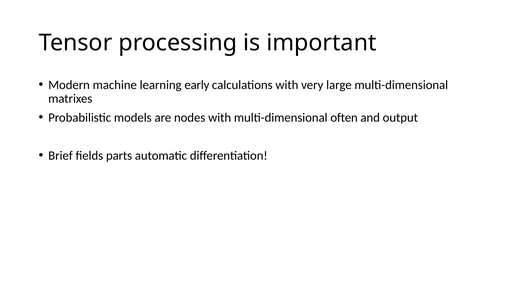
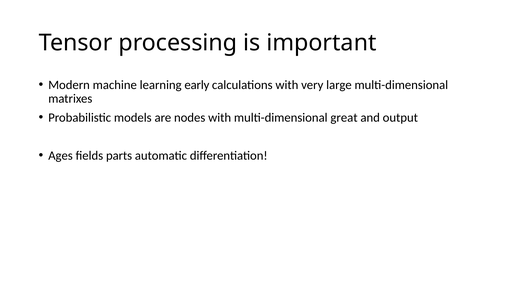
often: often -> great
Brief: Brief -> Ages
